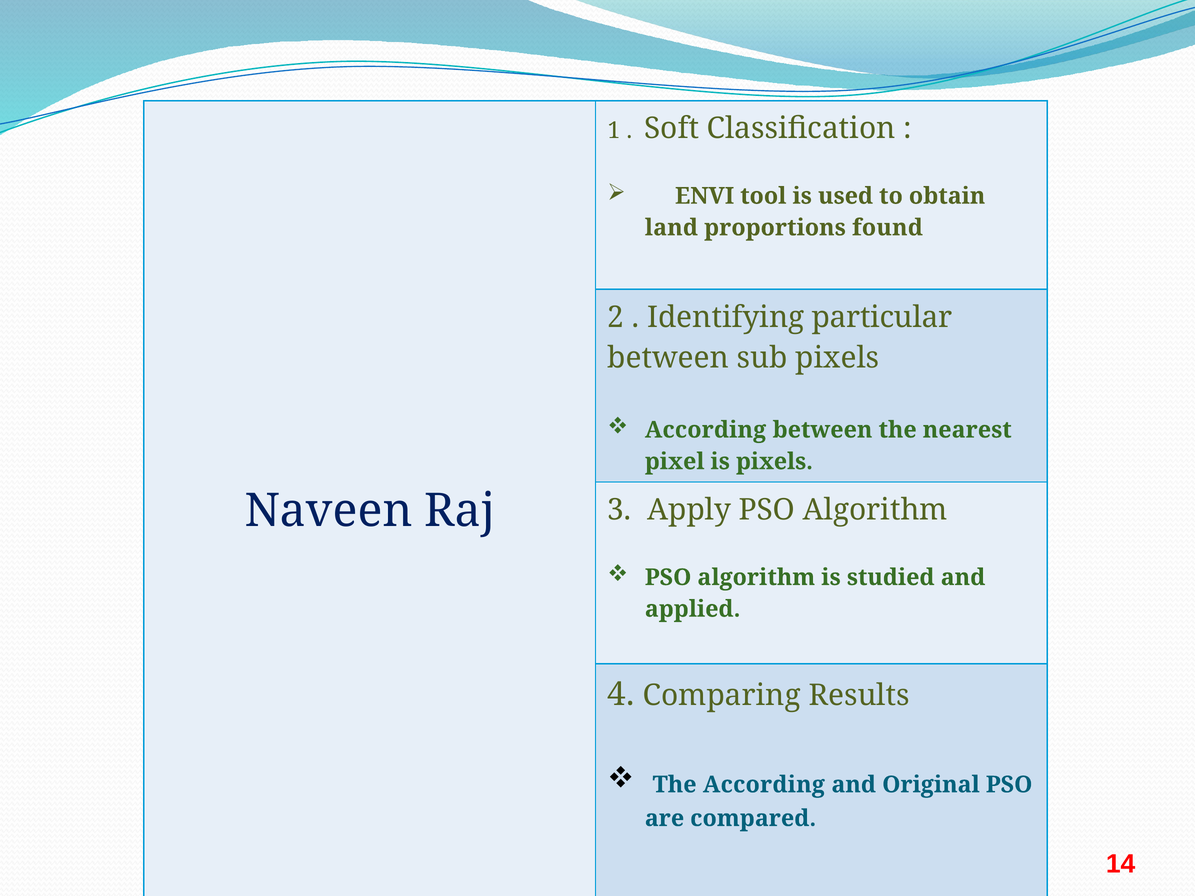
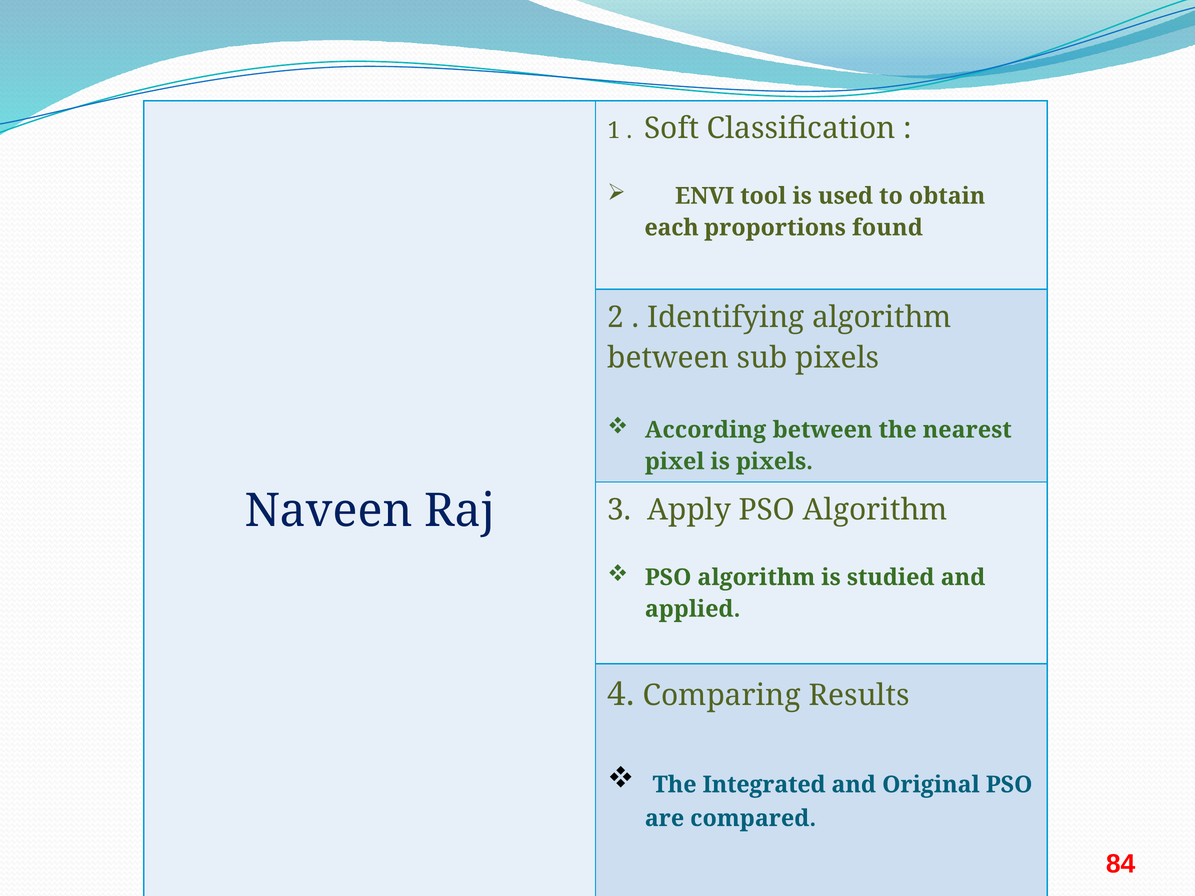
land: land -> each
Identifying particular: particular -> algorithm
The According: According -> Integrated
14: 14 -> 84
